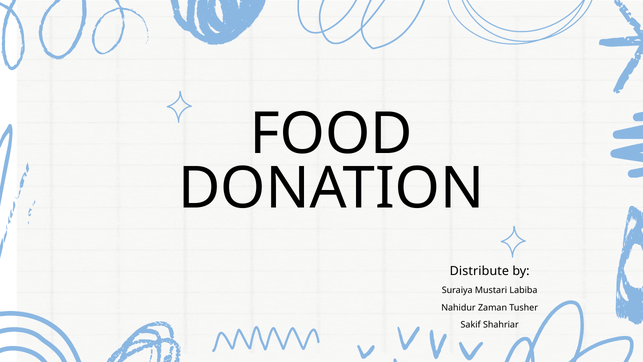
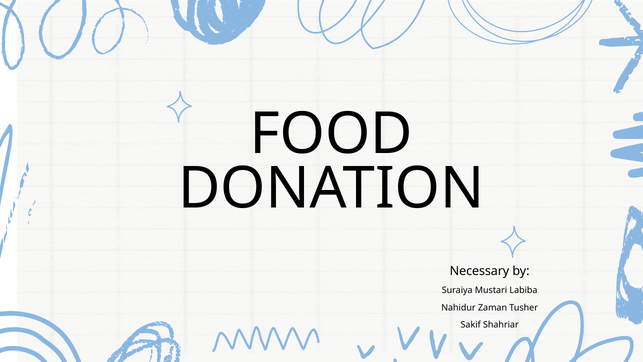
Distribute: Distribute -> Necessary
